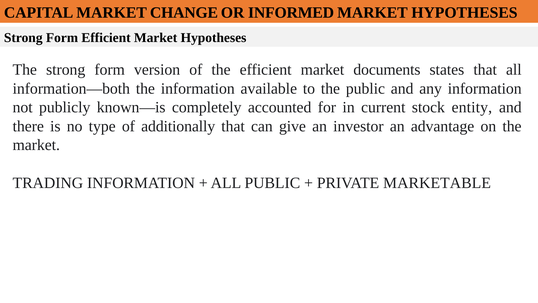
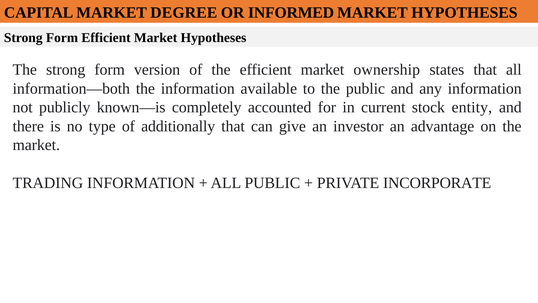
CHANGE: CHANGE -> DEGREE
documents: documents -> ownership
MARKETABLE: MARKETABLE -> INCORPORATE
